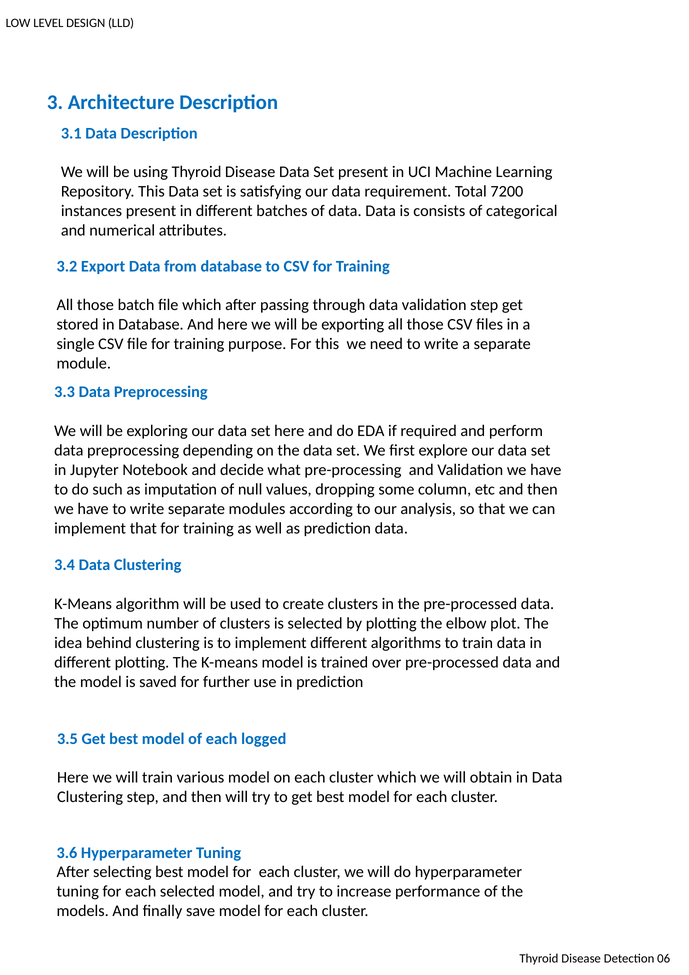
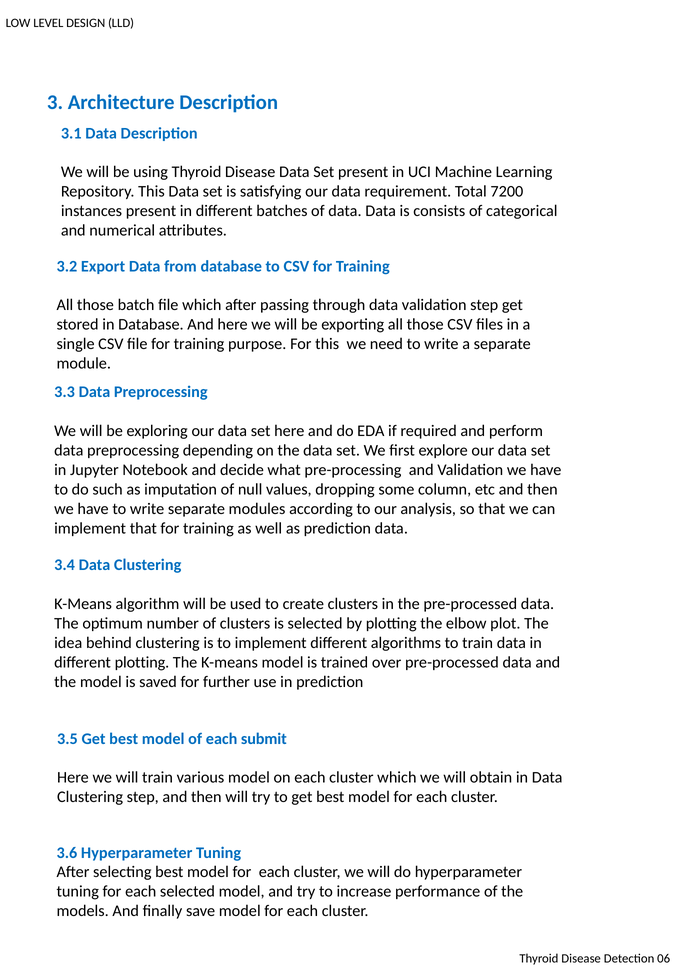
logged: logged -> submit
